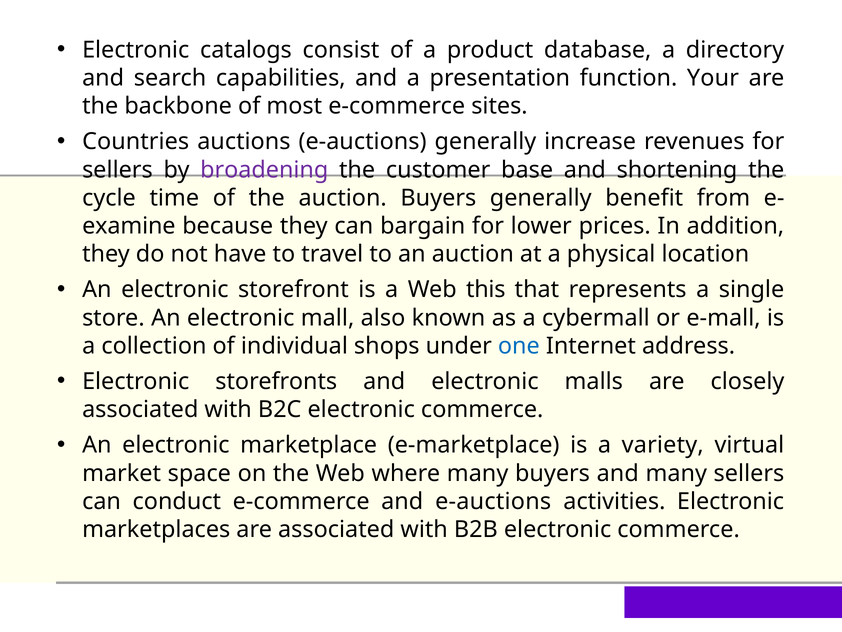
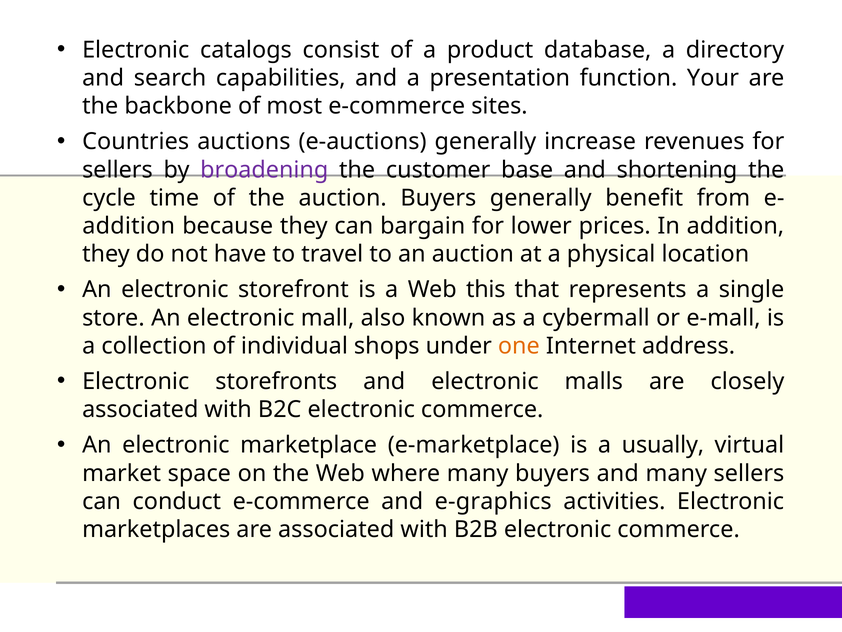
examine at (129, 226): examine -> addition
one colour: blue -> orange
variety: variety -> usually
and e-auctions: e-auctions -> e-graphics
